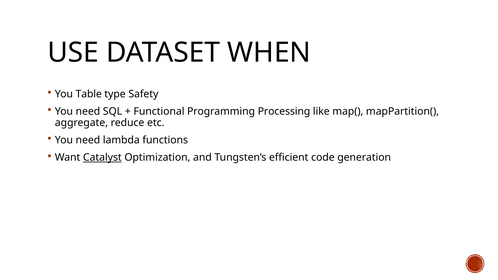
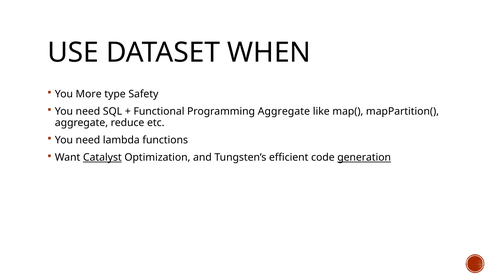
Table: Table -> More
Programming Processing: Processing -> Aggregate
generation underline: none -> present
